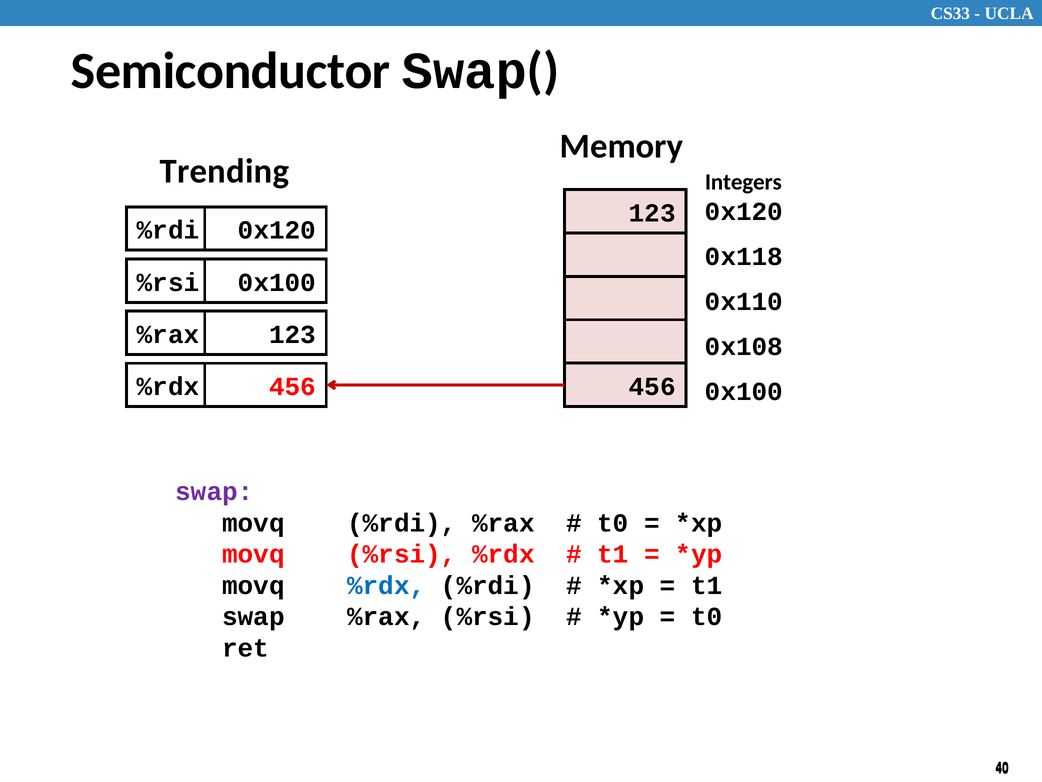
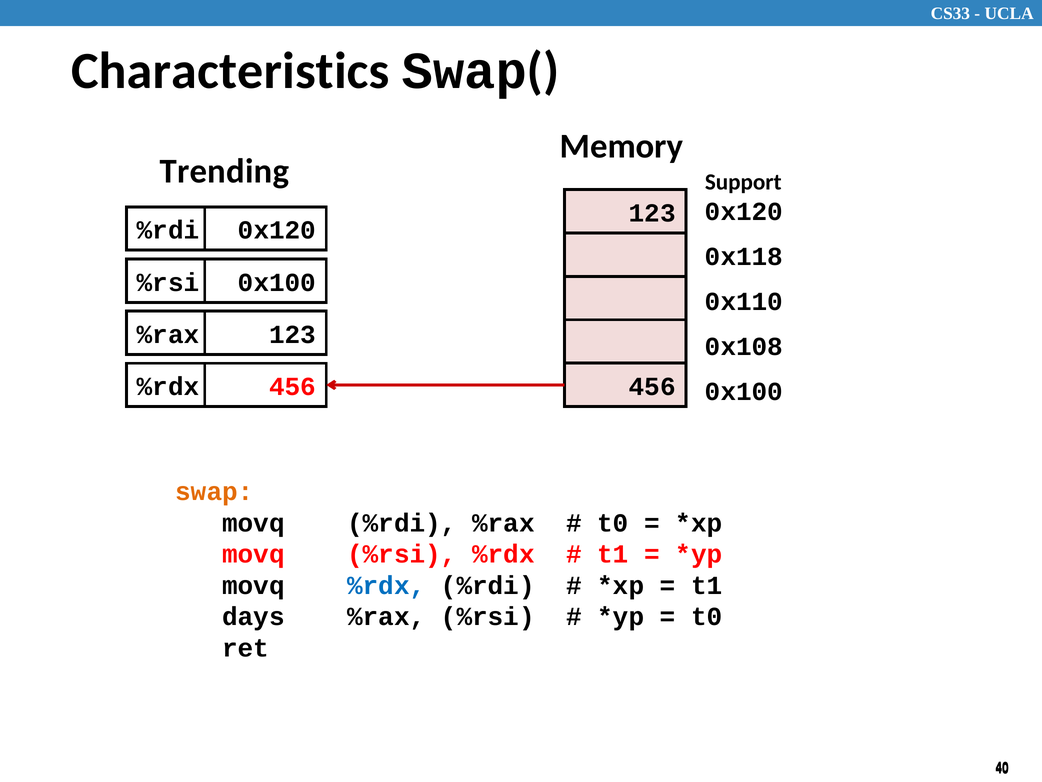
Semiconductor: Semiconductor -> Characteristics
Integers: Integers -> Support
swap at (214, 491) colour: purple -> orange
swap at (253, 616): swap -> days
